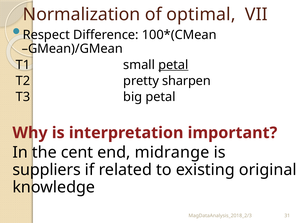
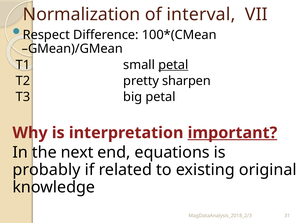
optimal: optimal -> interval
important underline: none -> present
cent: cent -> next
midrange: midrange -> equations
suppliers: suppliers -> probably
